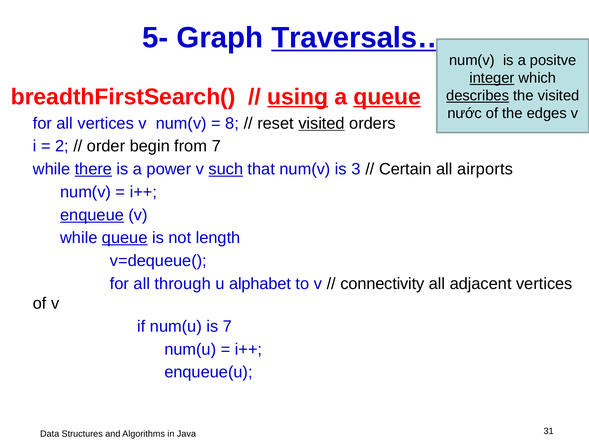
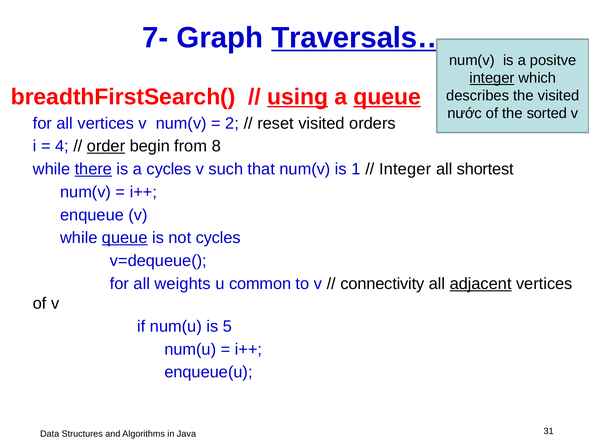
5-: 5- -> 7-
describes underline: present -> none
edges: edges -> sorted
8: 8 -> 2
visited at (322, 123) underline: present -> none
2: 2 -> 4
order underline: none -> present
from 7: 7 -> 8
a power: power -> cycles
such underline: present -> none
3: 3 -> 1
Certain at (405, 169): Certain -> Integer
airports: airports -> shortest
enqueue underline: present -> none
not length: length -> cycles
through: through -> weights
alphabet: alphabet -> common
adjacent underline: none -> present
is 7: 7 -> 5
